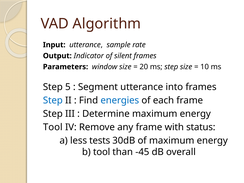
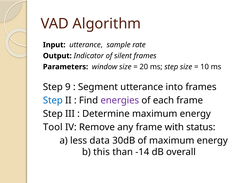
5: 5 -> 9
energies colour: blue -> purple
tests: tests -> data
b tool: tool -> this
-45: -45 -> -14
